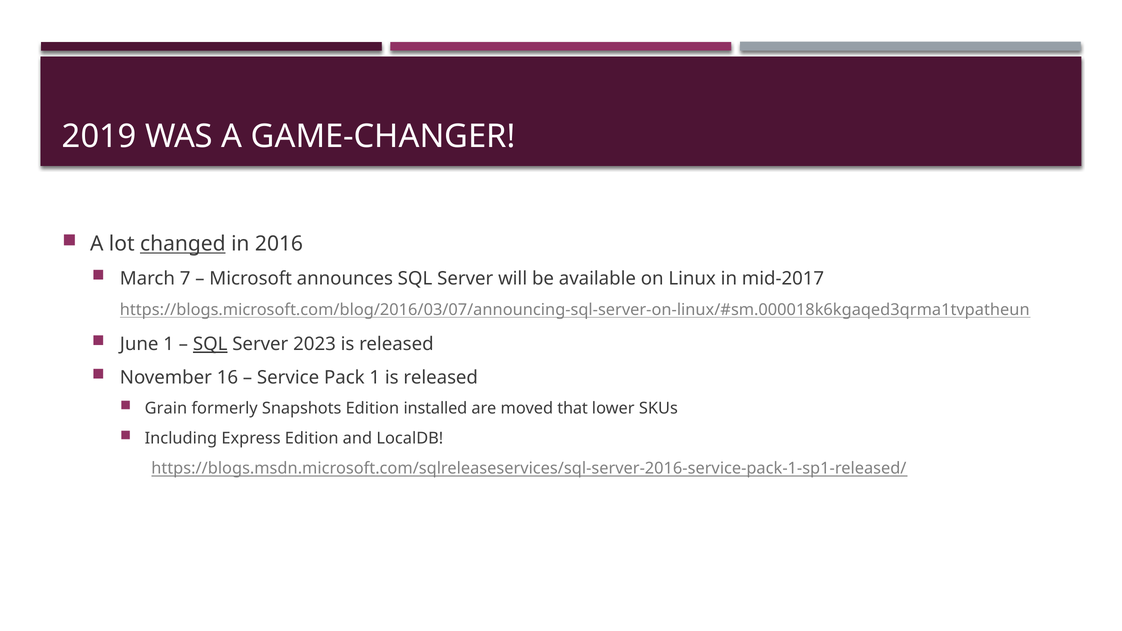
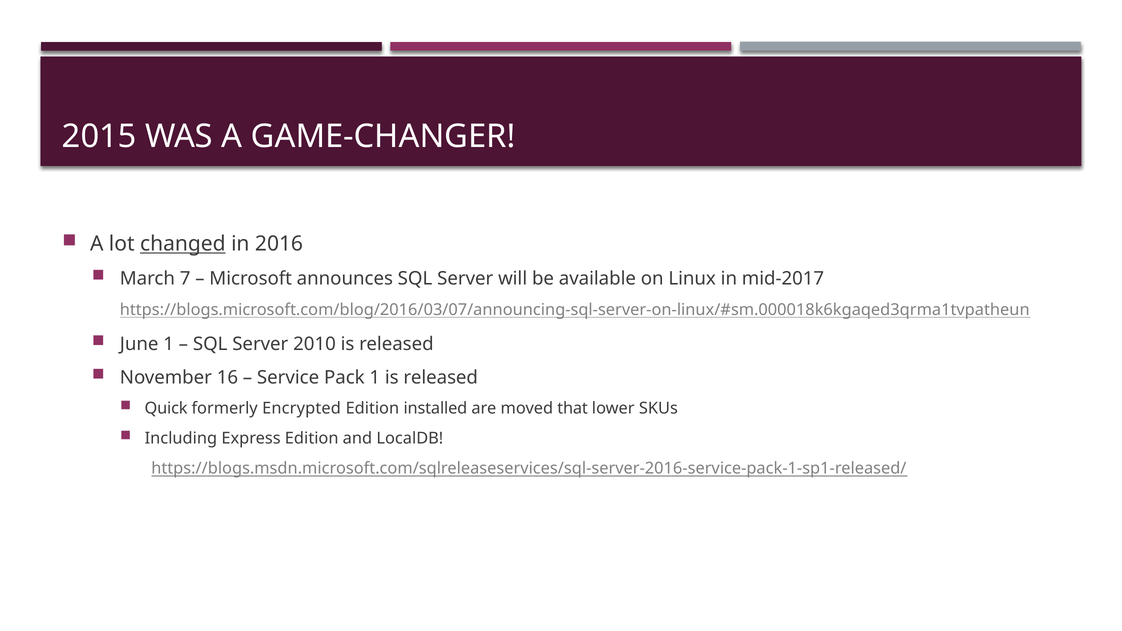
2019: 2019 -> 2015
SQL at (210, 344) underline: present -> none
2023: 2023 -> 2010
Grain: Grain -> Quick
Snapshots: Snapshots -> Encrypted
